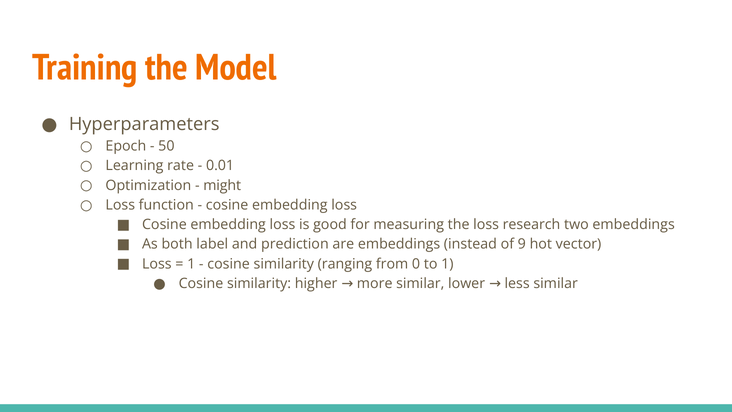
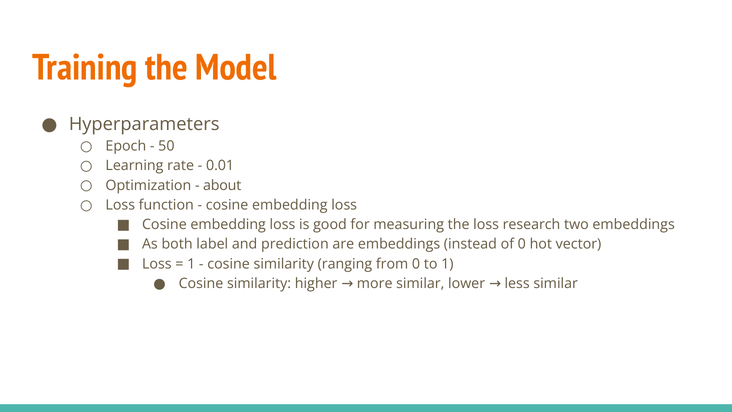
might: might -> about
of 9: 9 -> 0
